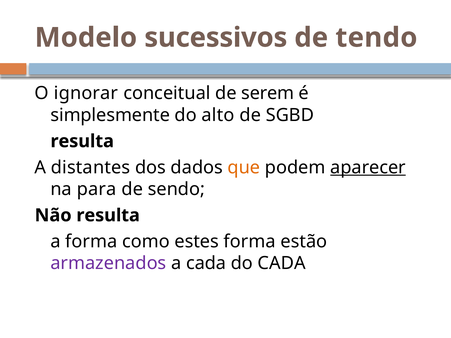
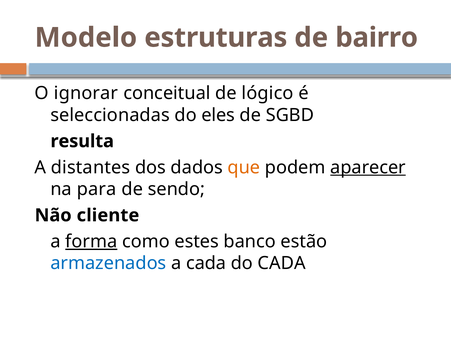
sucessivos: sucessivos -> estruturas
tendo: tendo -> bairro
serem: serem -> lógico
simplesmente: simplesmente -> seleccionadas
alto: alto -> eles
Não resulta: resulta -> cliente
forma at (91, 242) underline: none -> present
estes forma: forma -> banco
armazenados colour: purple -> blue
